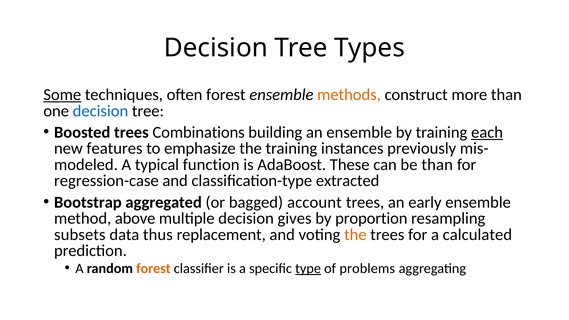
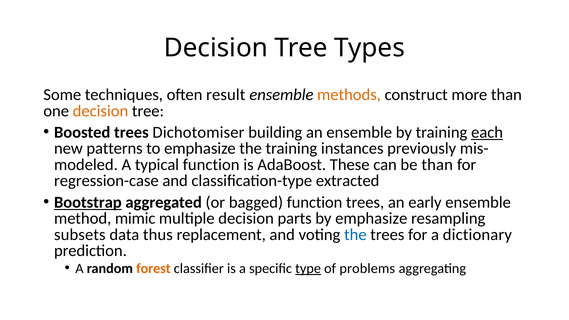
Some underline: present -> none
often forest: forest -> result
decision at (100, 111) colour: blue -> orange
Combinations: Combinations -> Dichotomiser
features: features -> patterns
Bootstrap underline: none -> present
bagged account: account -> function
above: above -> mimic
gives: gives -> parts
by proportion: proportion -> emphasize
the at (355, 235) colour: orange -> blue
calculated: calculated -> dictionary
